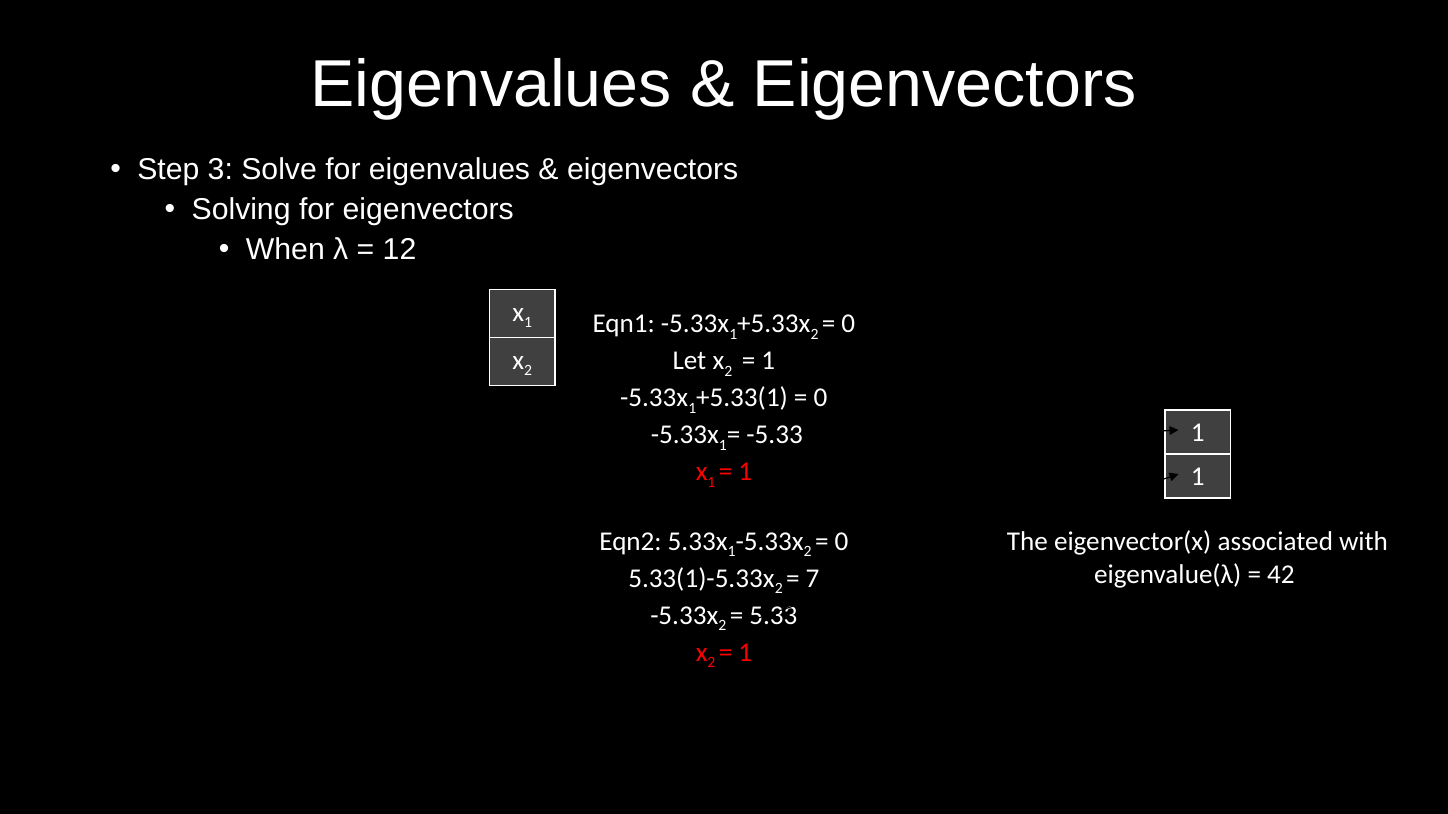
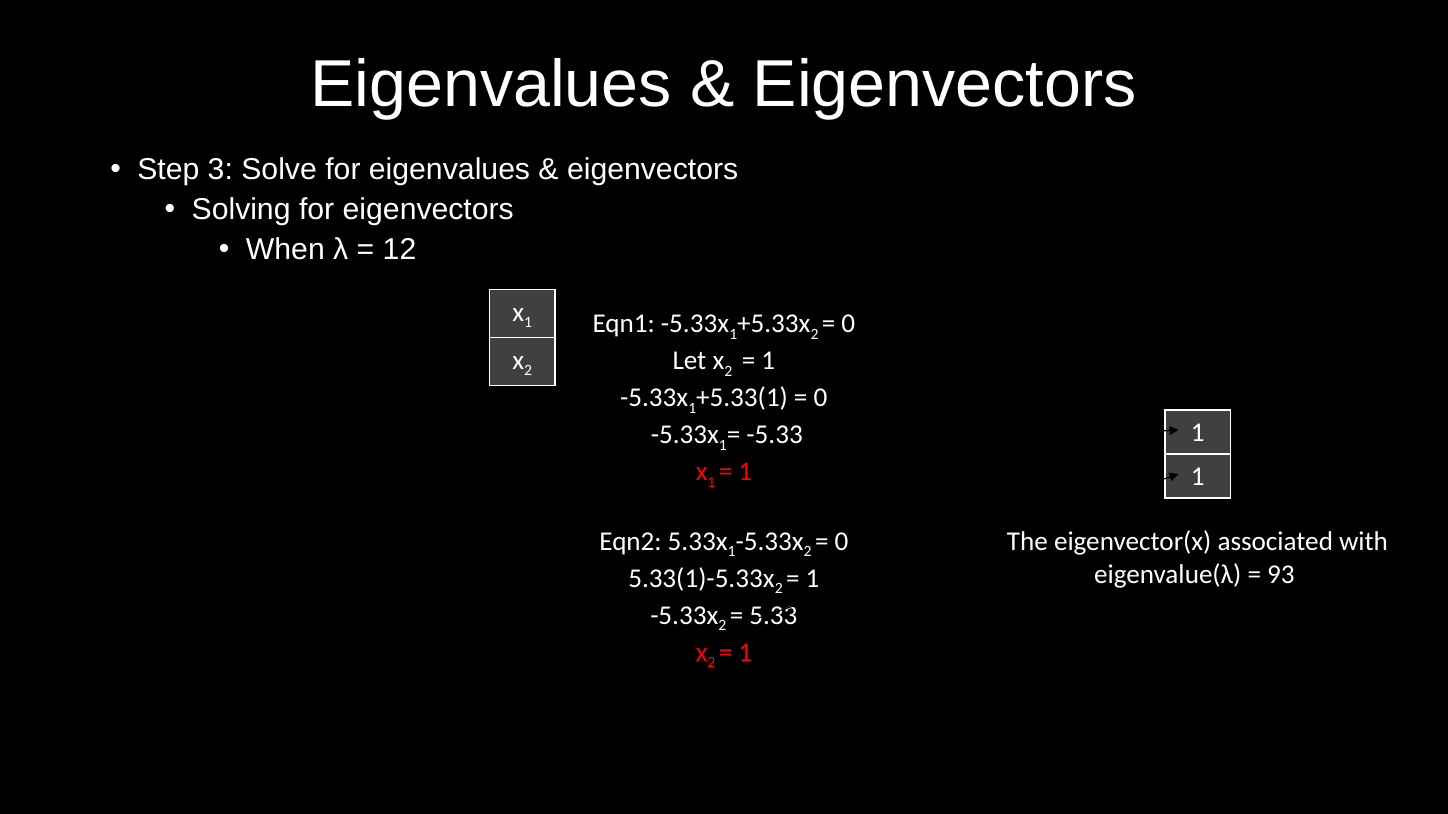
42: 42 -> 93
7 at (813, 578): 7 -> 1
